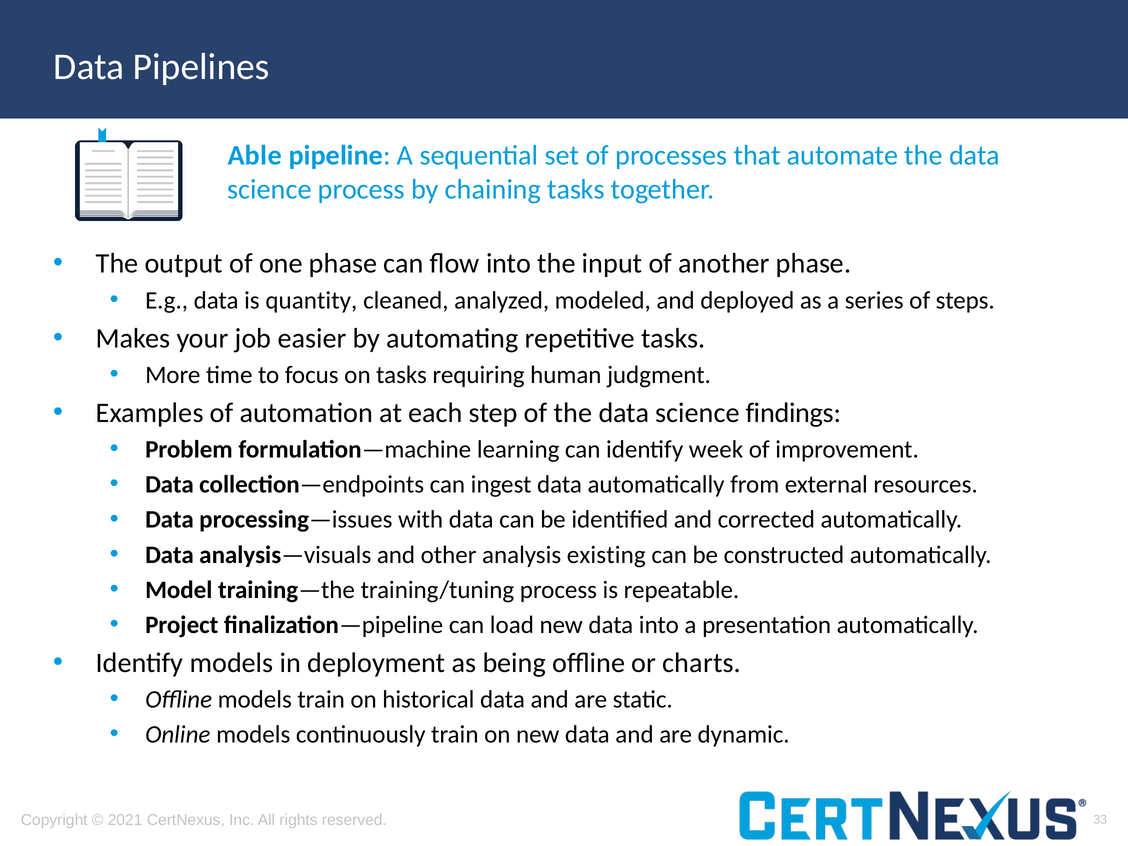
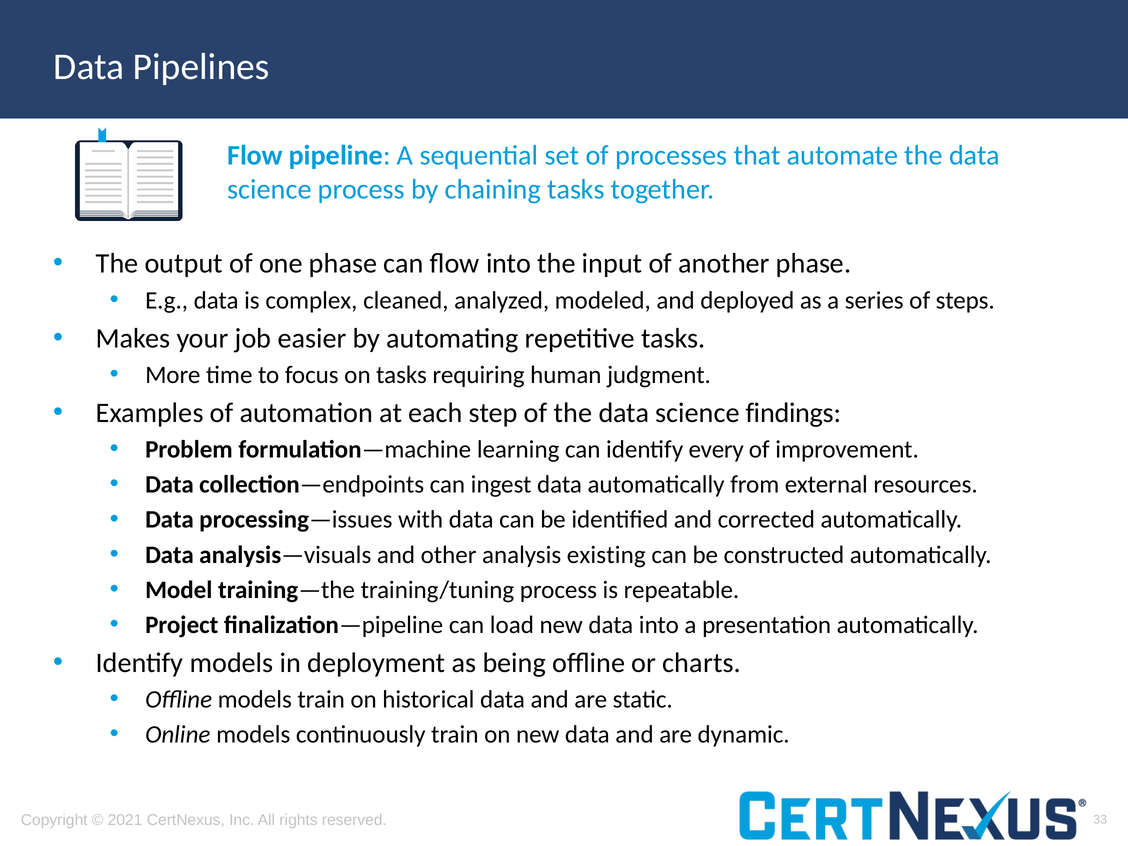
Able at (255, 155): Able -> Flow
quantity: quantity -> complex
week: week -> every
